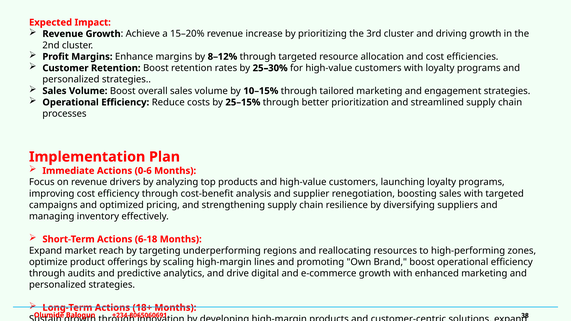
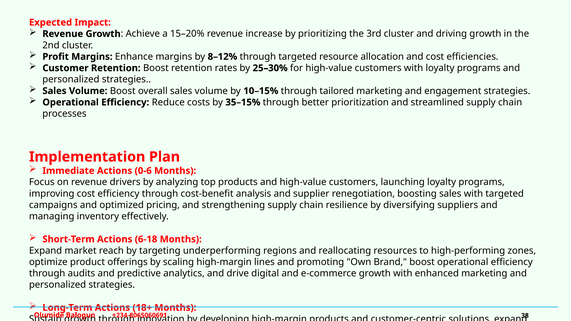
25–15%: 25–15% -> 35–15%
